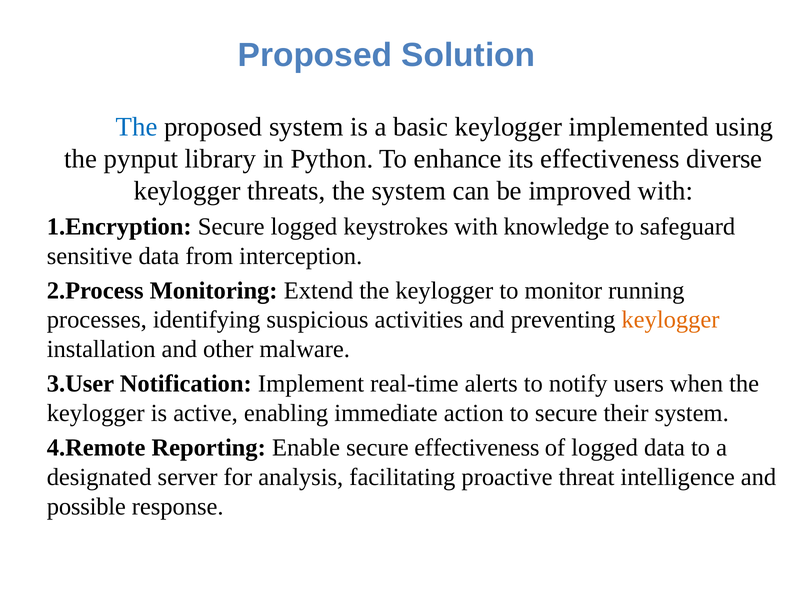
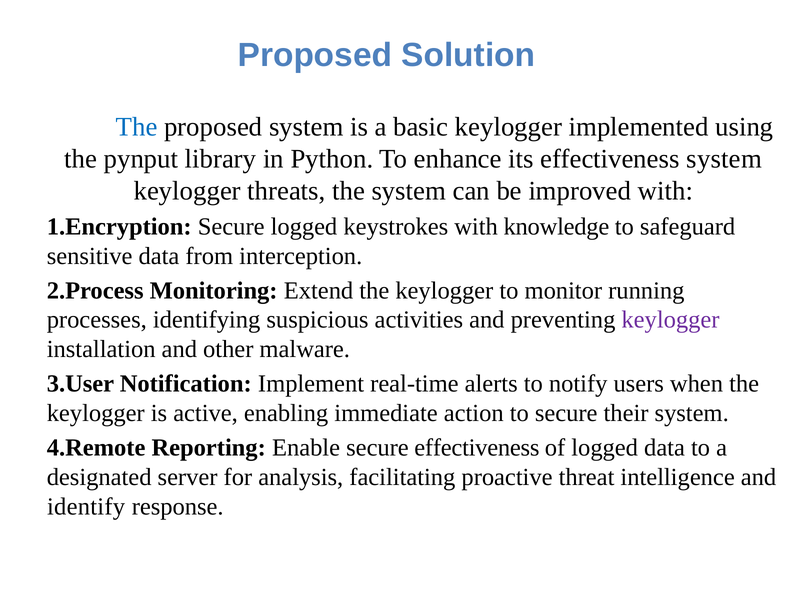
effectiveness diverse: diverse -> system
keylogger at (670, 320) colour: orange -> purple
possible: possible -> identify
